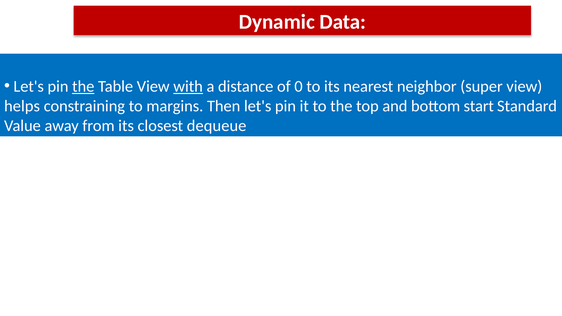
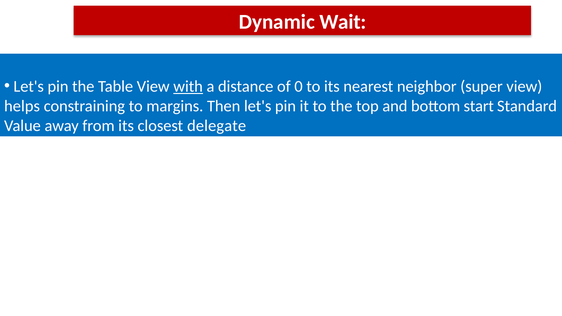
Data: Data -> Wait
the at (83, 86) underline: present -> none
dequeue: dequeue -> delegate
